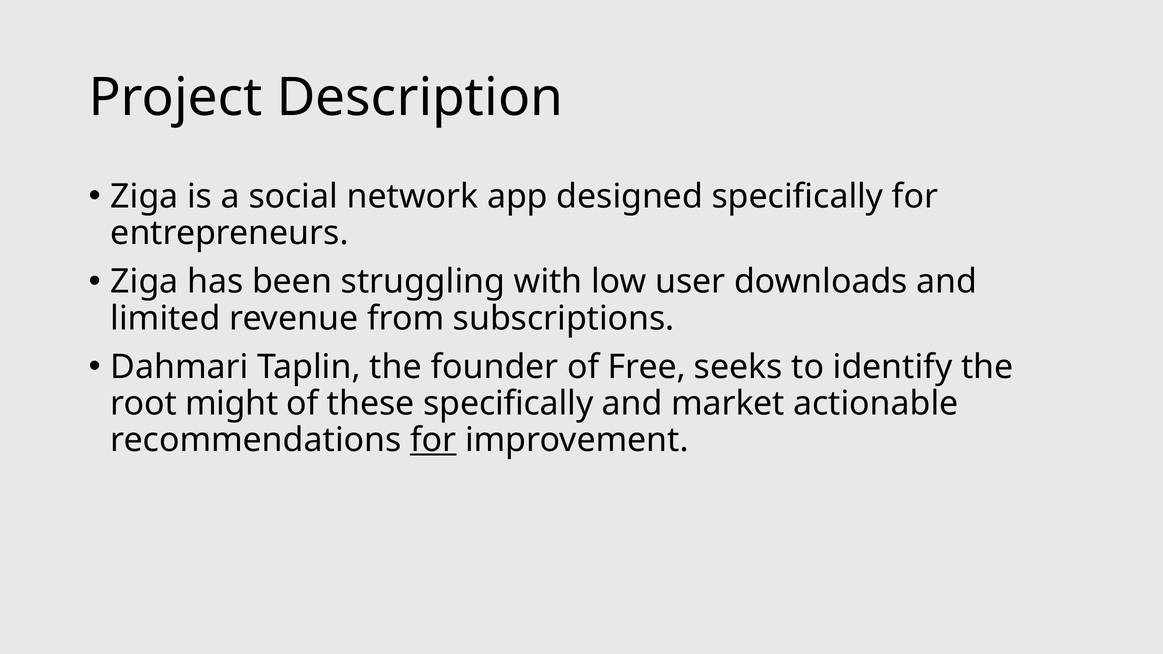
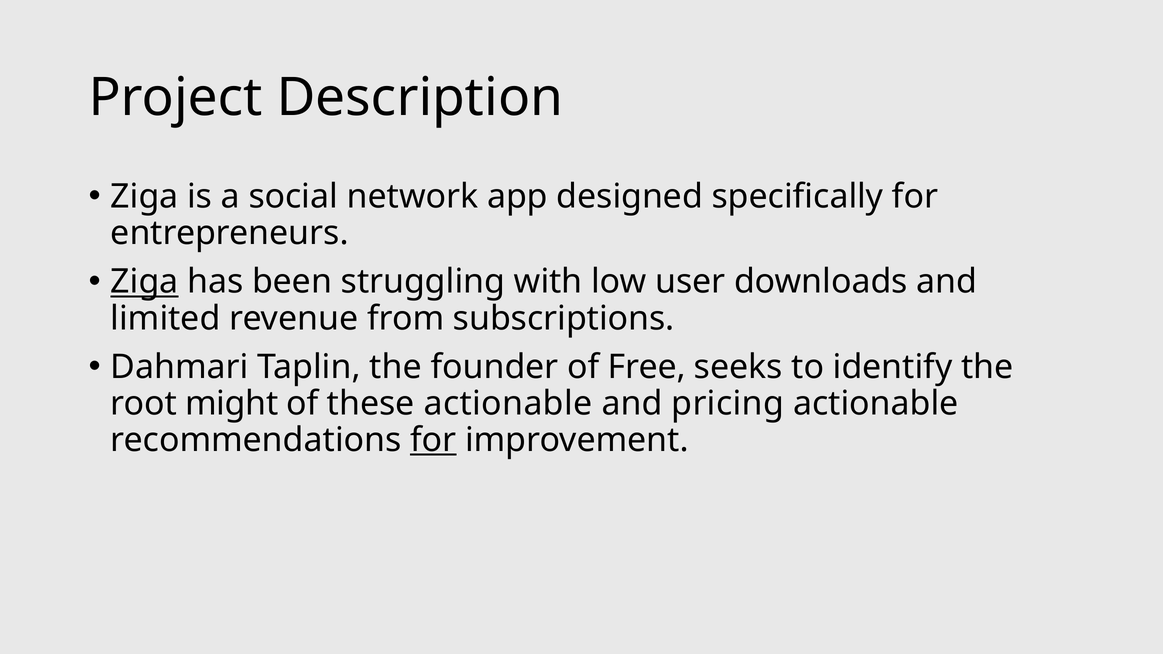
Ziga at (144, 282) underline: none -> present
these specifically: specifically -> actionable
market: market -> pricing
